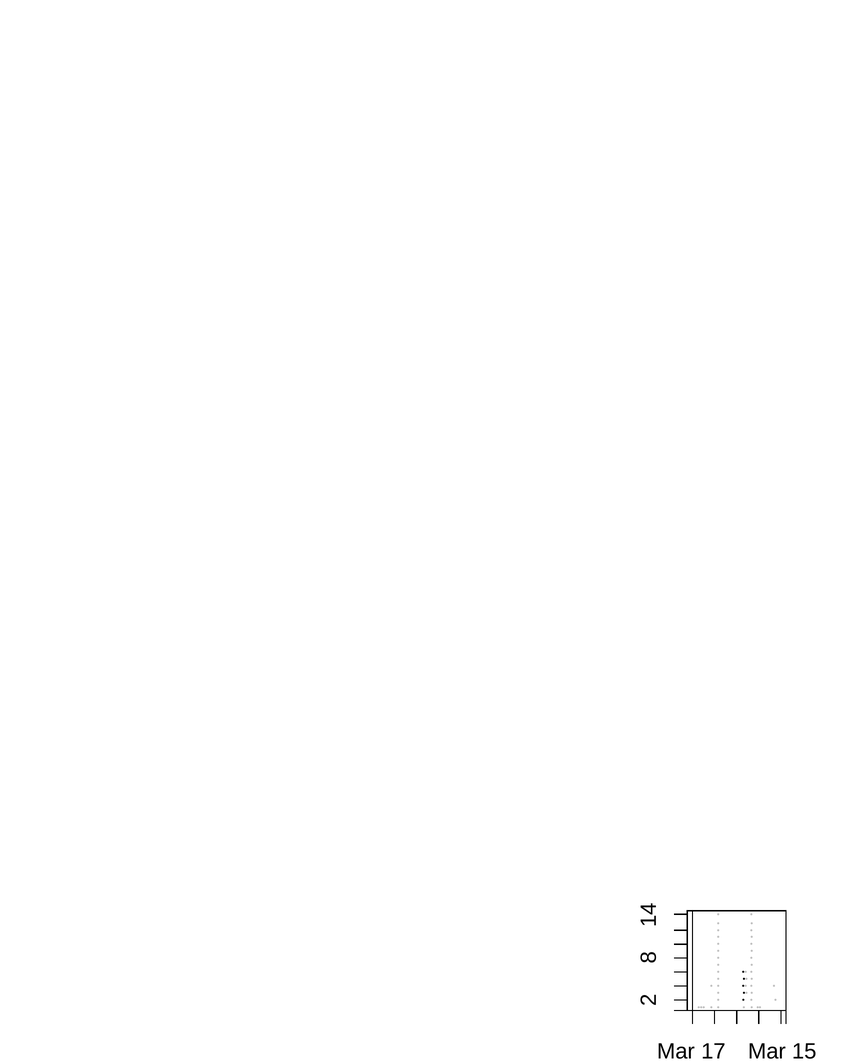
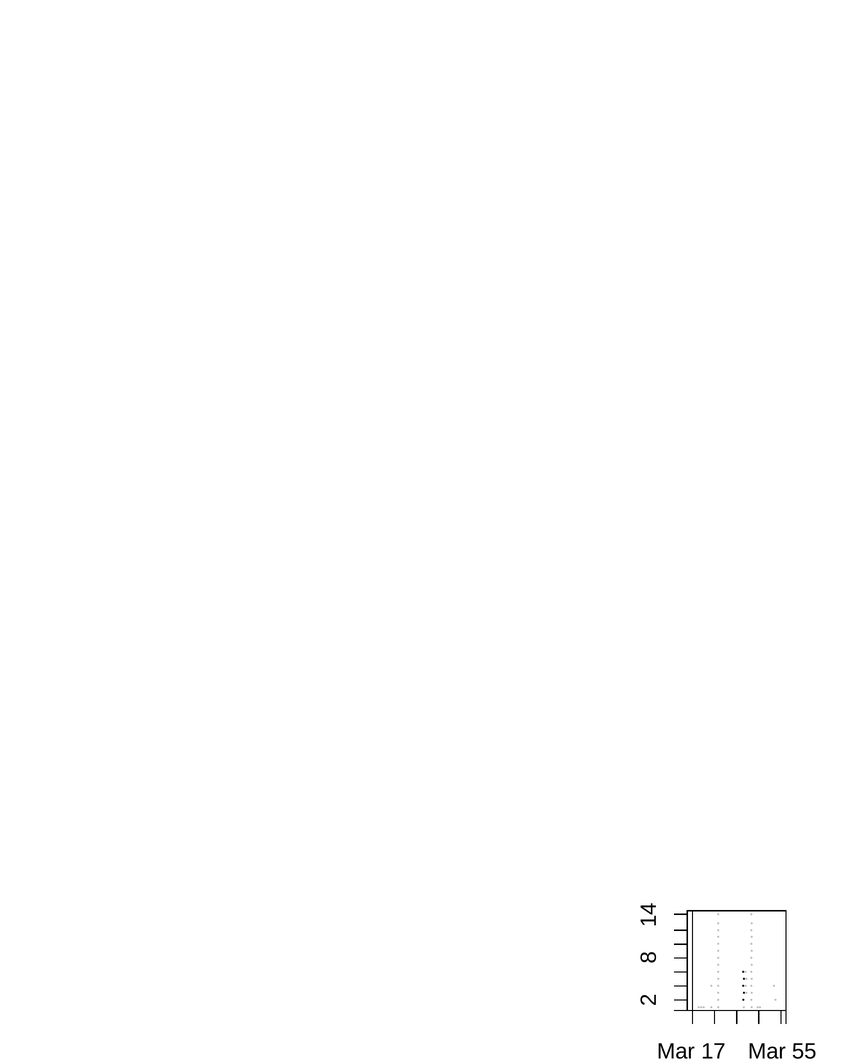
15: 15 -> 55
